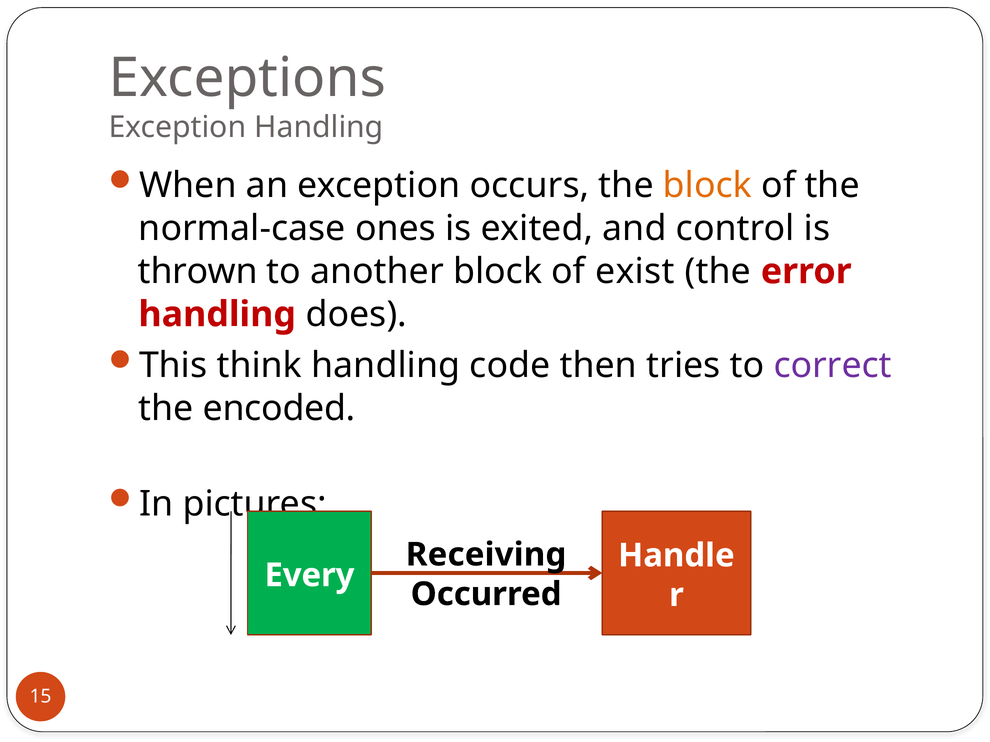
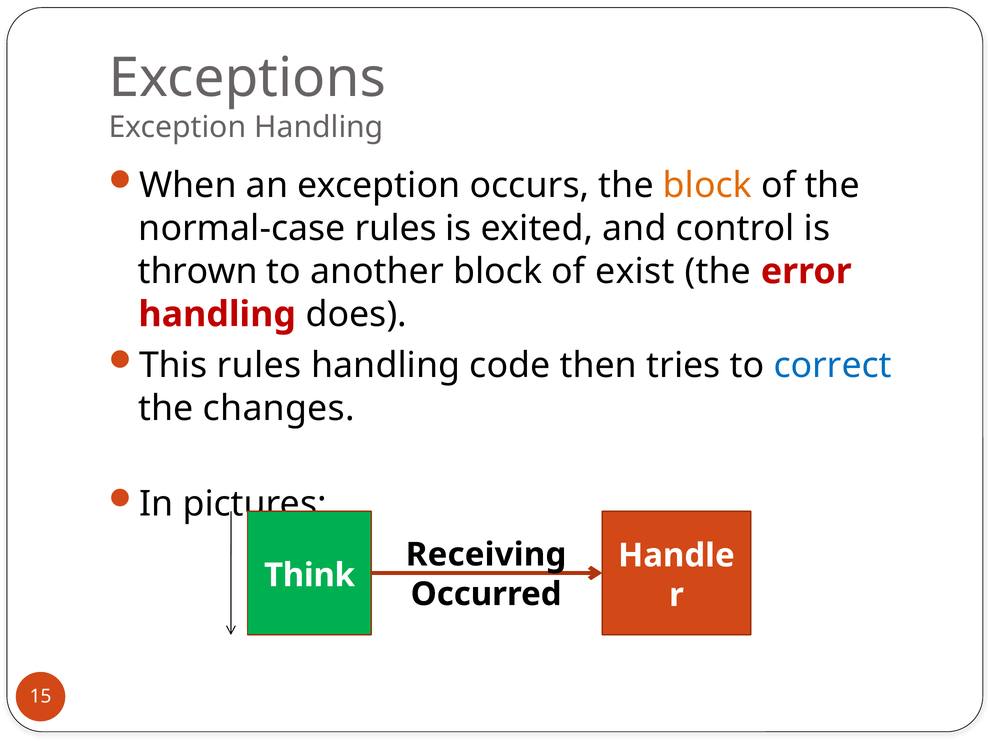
normal-case ones: ones -> rules
This think: think -> rules
correct colour: purple -> blue
encoded: encoded -> changes
Every: Every -> Think
